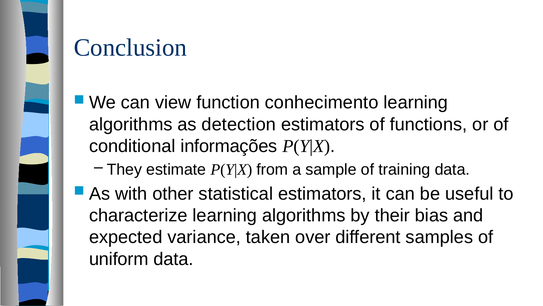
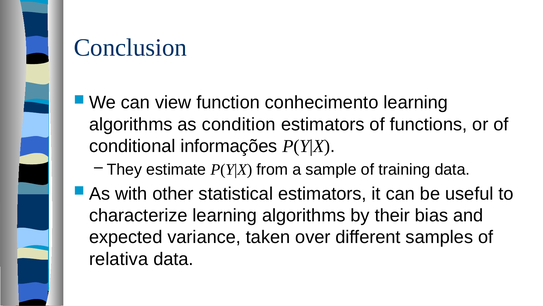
detection: detection -> condition
uniform: uniform -> relativa
